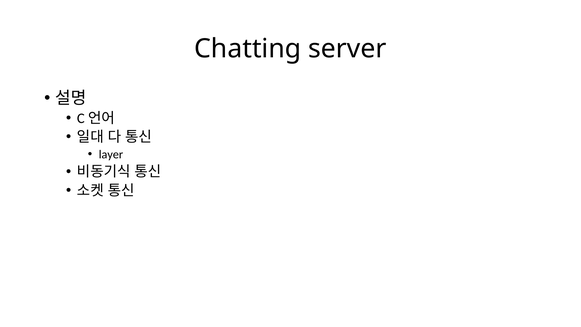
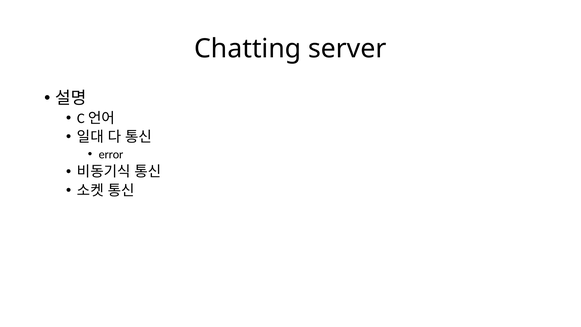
layer: layer -> error
